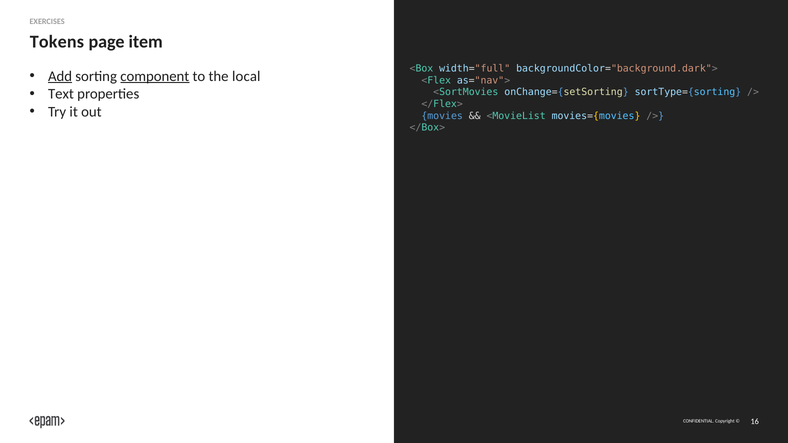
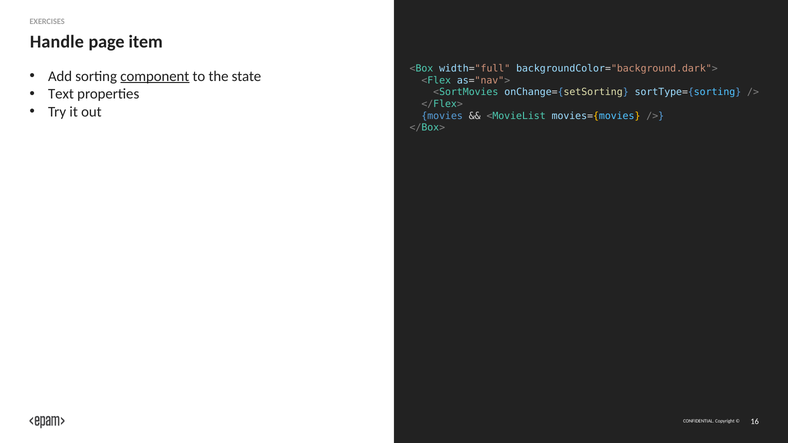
Tokens: Tokens -> Handle
Add underline: present -> none
local: local -> state
